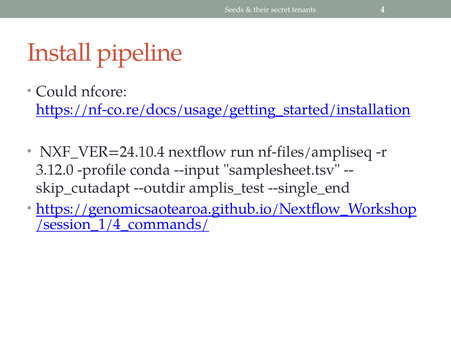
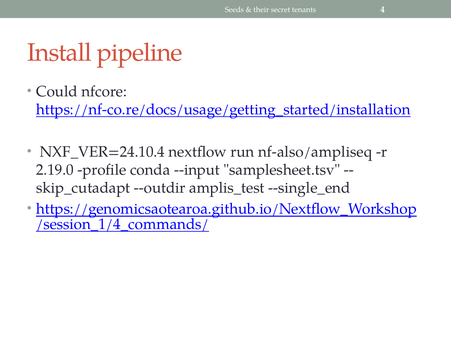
nf-files/ampliseq: nf-files/ampliseq -> nf-also/ampliseq
3.12.0: 3.12.0 -> 2.19.0
